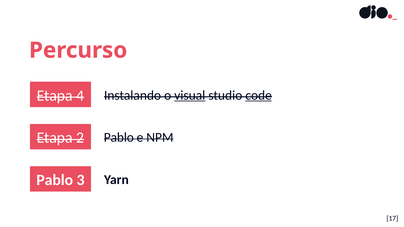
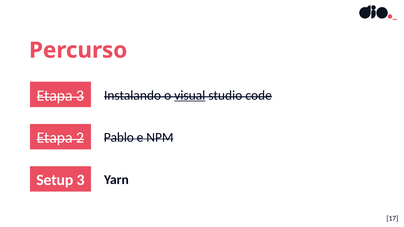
Etapa 4: 4 -> 3
code underline: present -> none
Pablo at (55, 180): Pablo -> Setup
